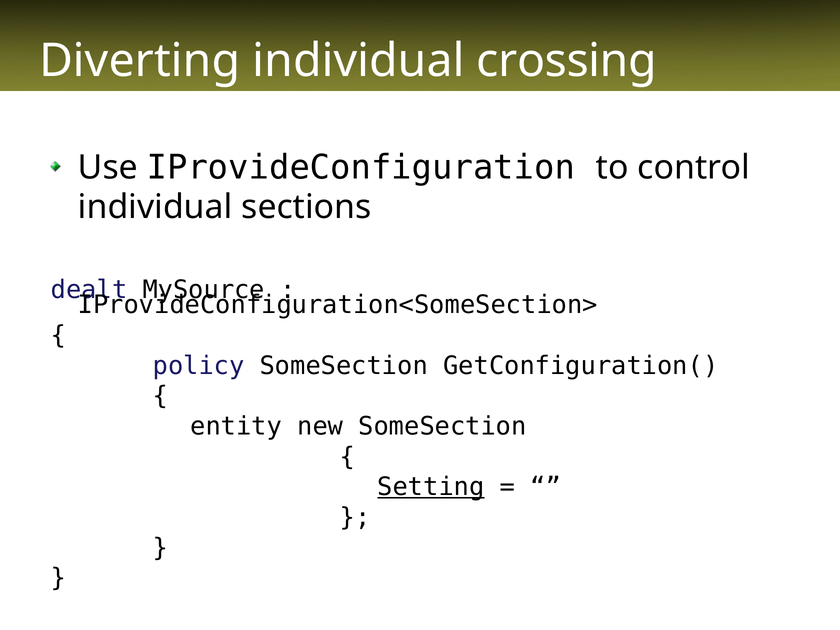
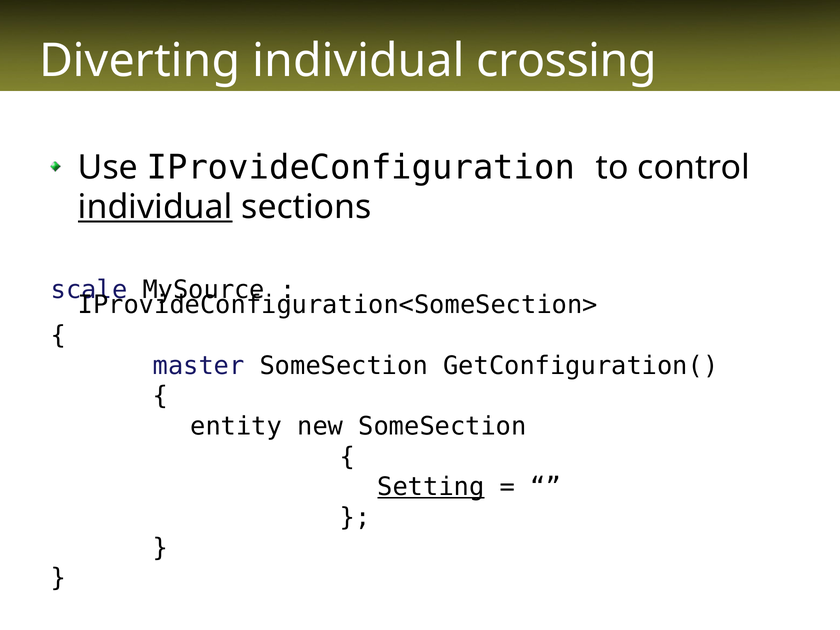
individual at (155, 207) underline: none -> present
dealt: dealt -> scale
policy: policy -> master
